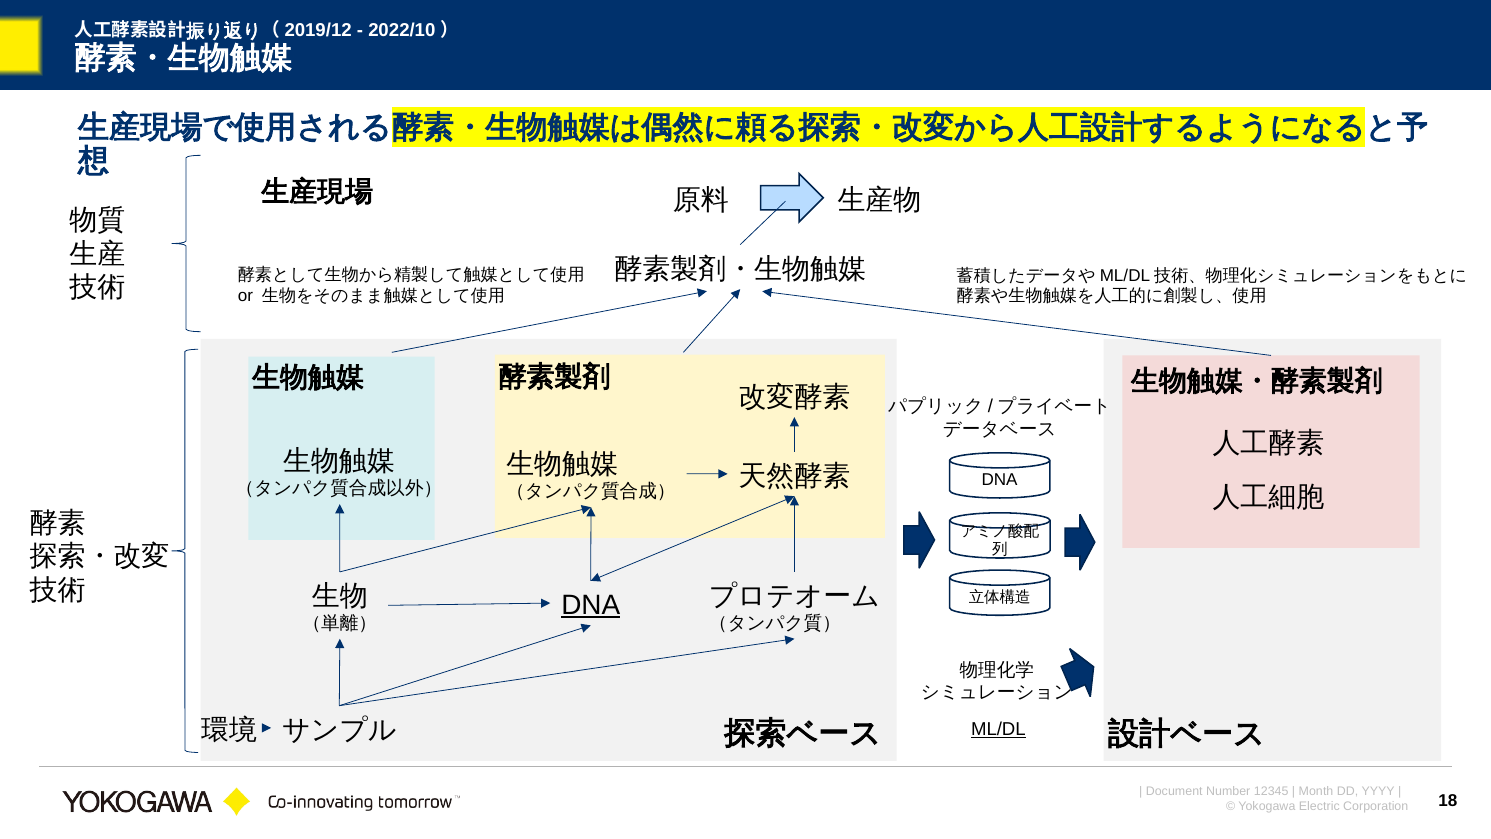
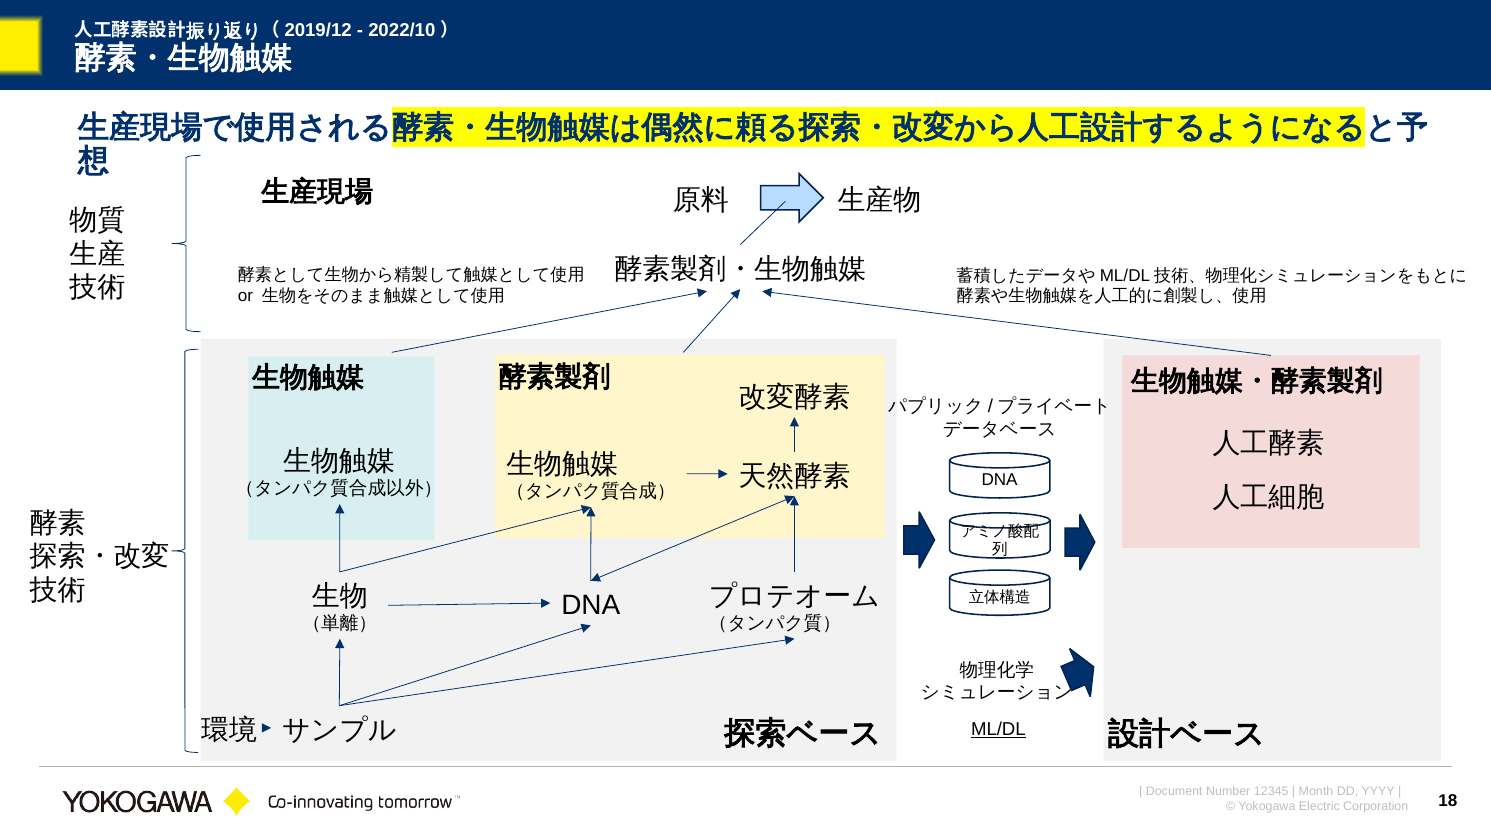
DNA at (591, 605) underline: present -> none
